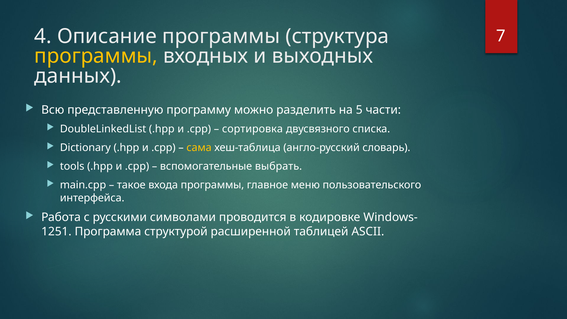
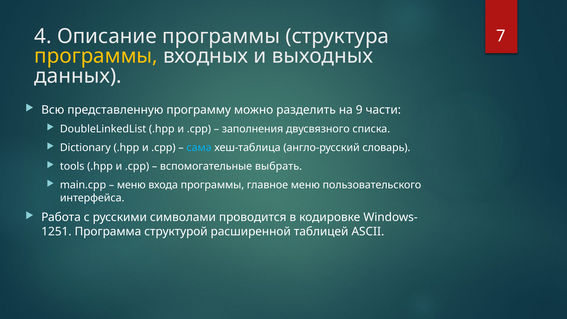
5: 5 -> 9
сортировка: сортировка -> заполнения
сама colour: yellow -> light blue
такое at (131, 185): такое -> меню
